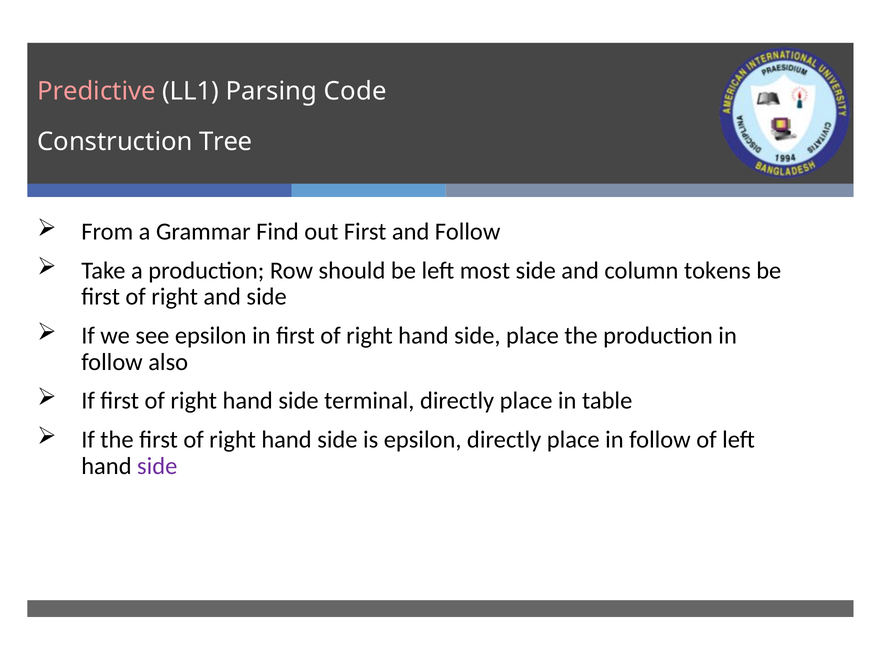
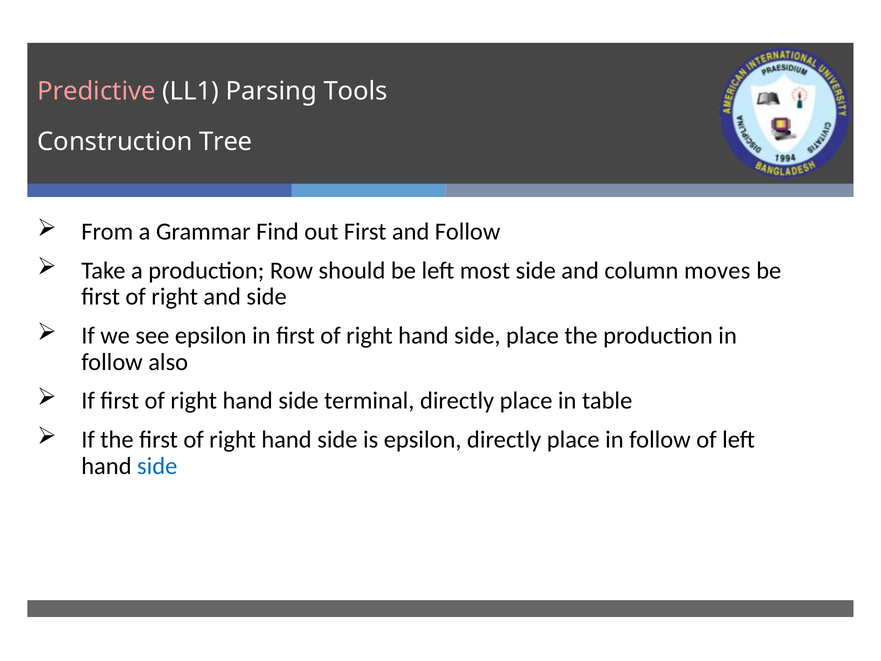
Code: Code -> Tools
tokens: tokens -> moves
side at (157, 466) colour: purple -> blue
